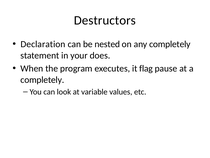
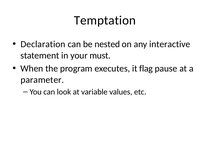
Destructors: Destructors -> Temptation
any completely: completely -> interactive
does: does -> must
completely at (42, 80): completely -> parameter
